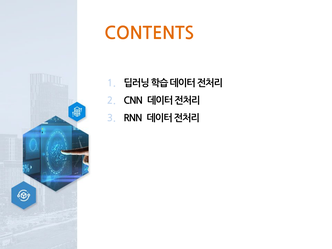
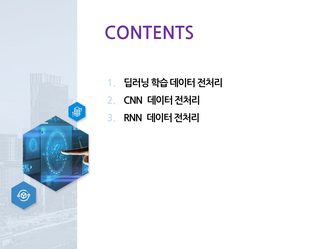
CONTENTS colour: orange -> purple
